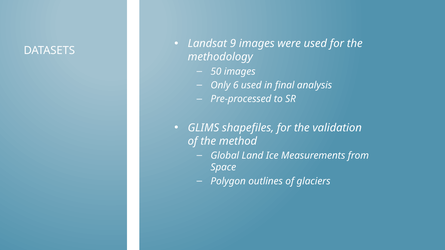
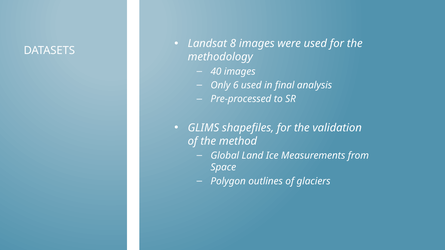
9: 9 -> 8
50: 50 -> 40
